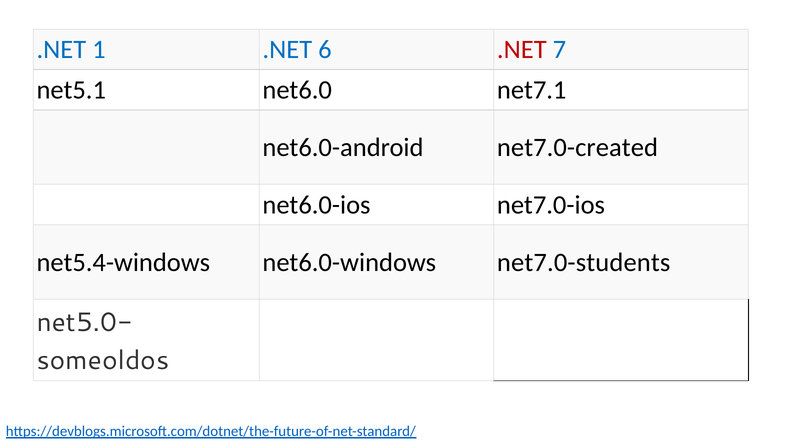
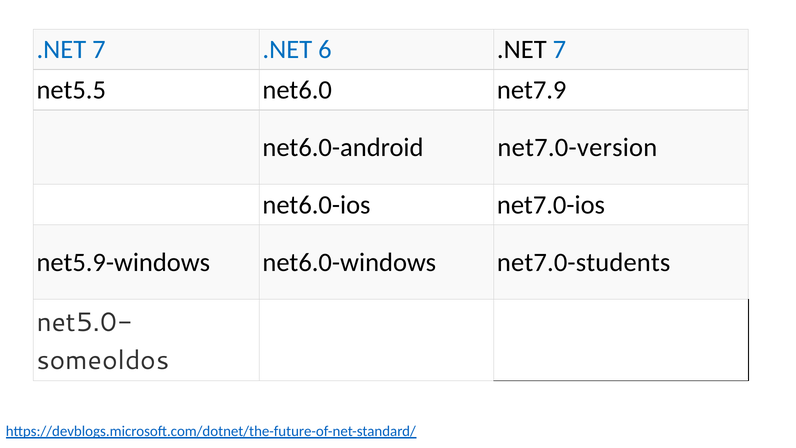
1 at (99, 50): 1 -> 7
.NET at (522, 50) colour: red -> black
net5.1: net5.1 -> net5.5
net7.1: net7.1 -> net7.9
net7.0-created: net7.0-created -> net7.0-version
net5.4-windows: net5.4-windows -> net5.9-windows
